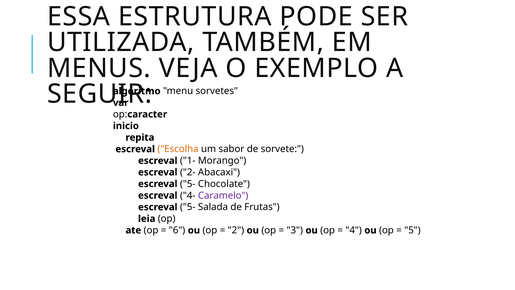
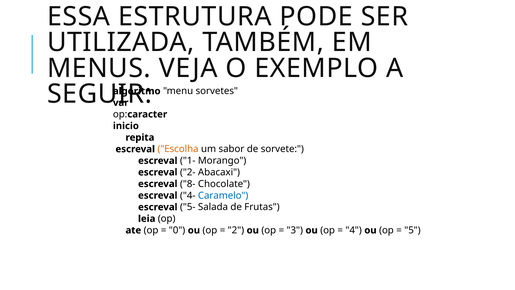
5- at (188, 184): 5- -> 8-
Caramelo colour: purple -> blue
6: 6 -> 0
